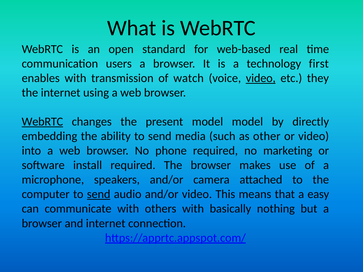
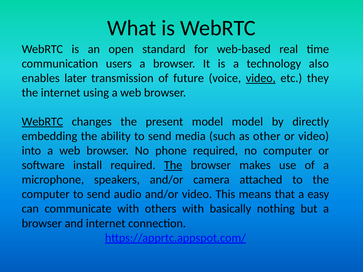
first: first -> also
enables with: with -> later
watch: watch -> future
no marketing: marketing -> computer
The at (173, 165) underline: none -> present
send at (99, 194) underline: present -> none
